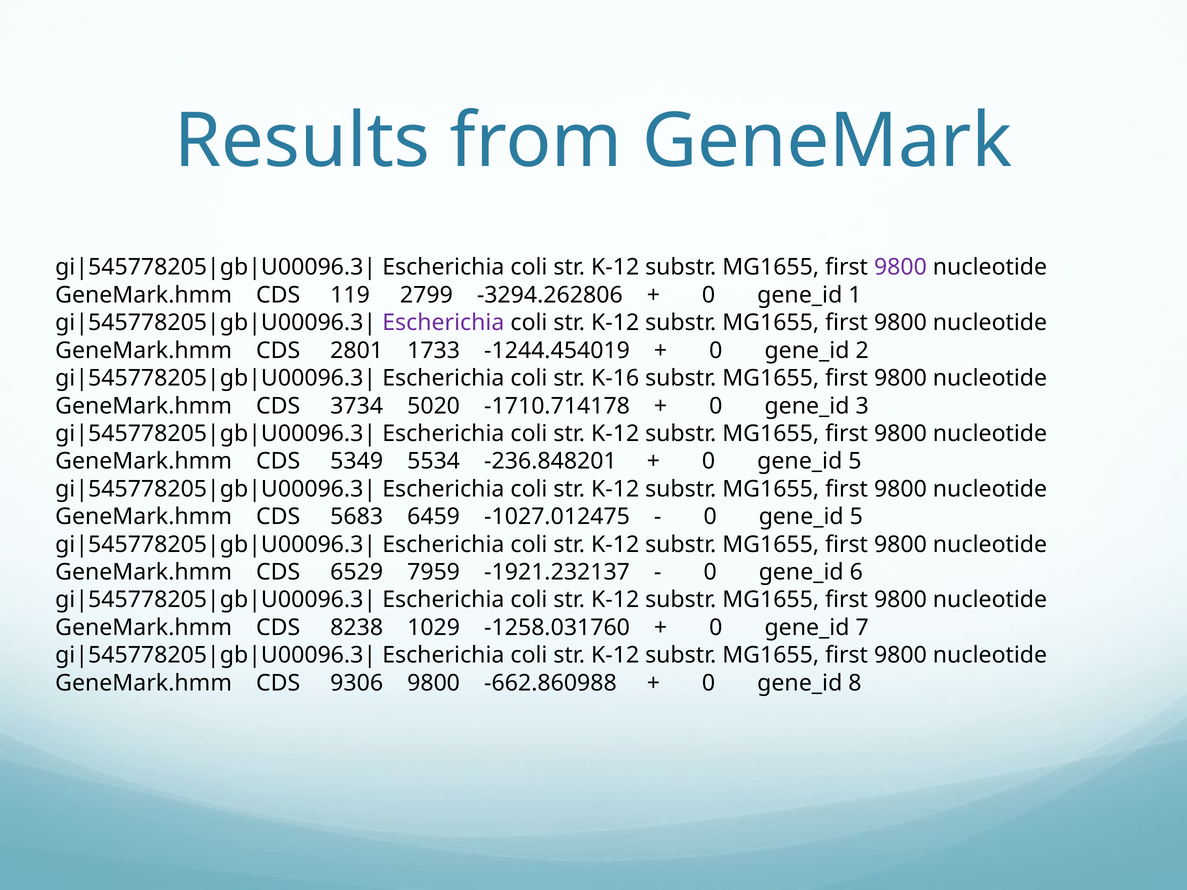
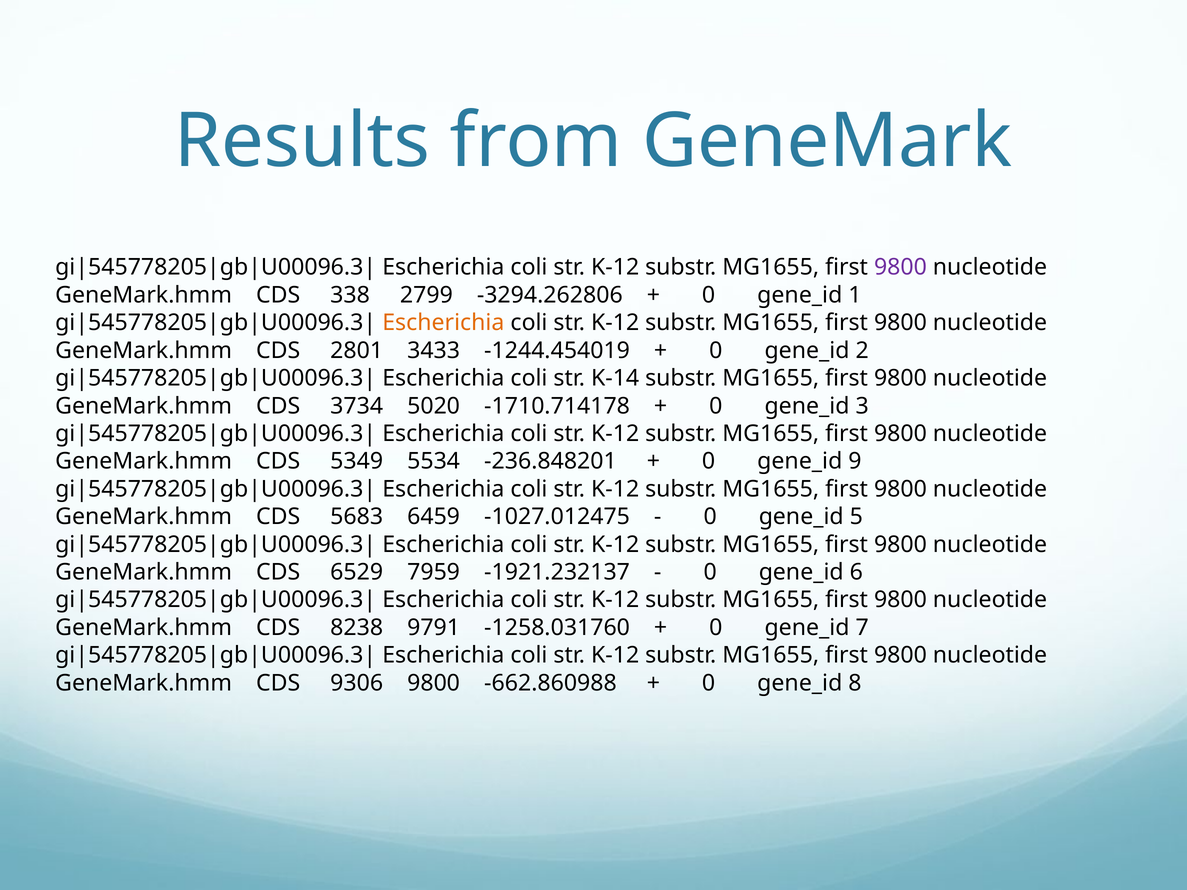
119: 119 -> 338
Escherichia at (443, 323) colour: purple -> orange
1733: 1733 -> 3433
K-16: K-16 -> K-14
5 at (855, 461): 5 -> 9
1029: 1029 -> 9791
